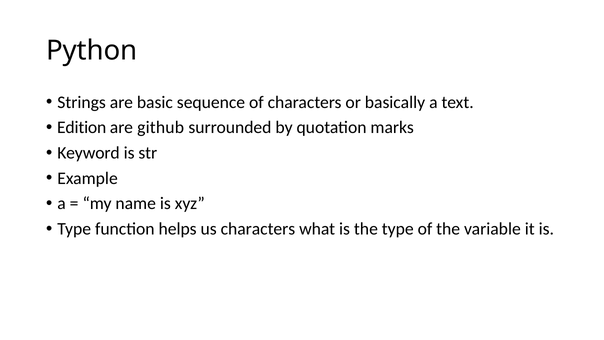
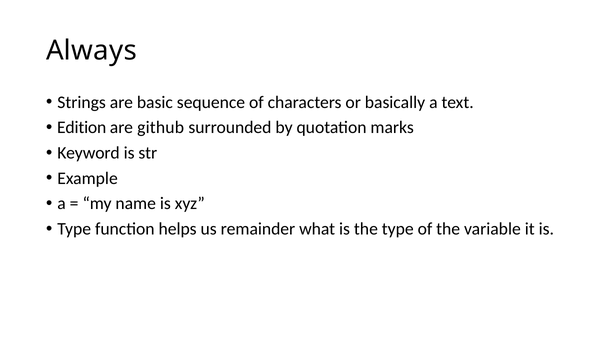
Python: Python -> Always
us characters: characters -> remainder
